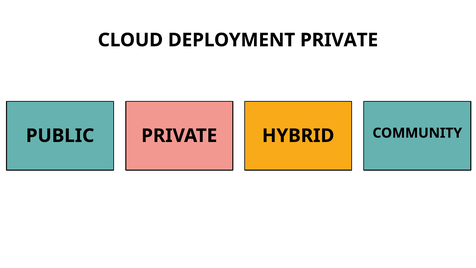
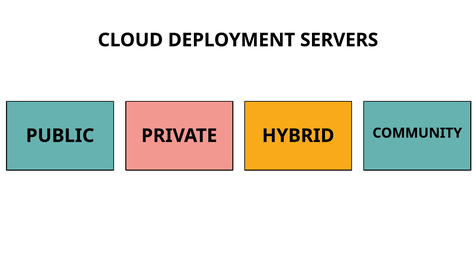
DEPLOYMENT PRIVATE: PRIVATE -> SERVERS
